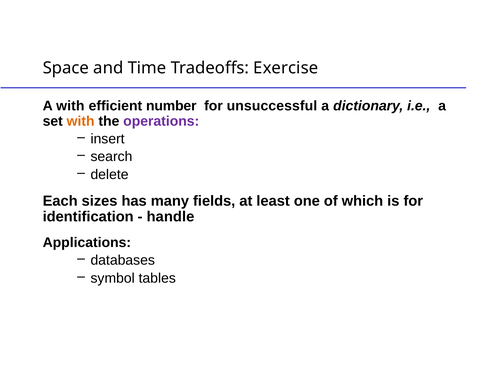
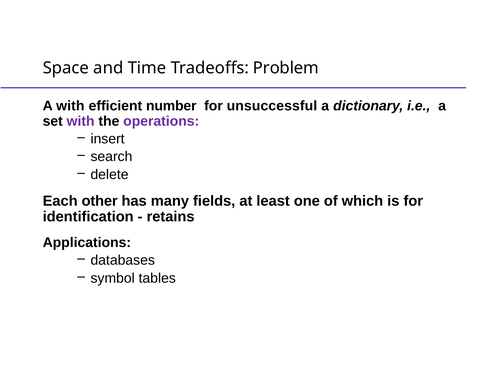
Exercise: Exercise -> Problem
with at (81, 121) colour: orange -> purple
sizes: sizes -> other
handle: handle -> retains
